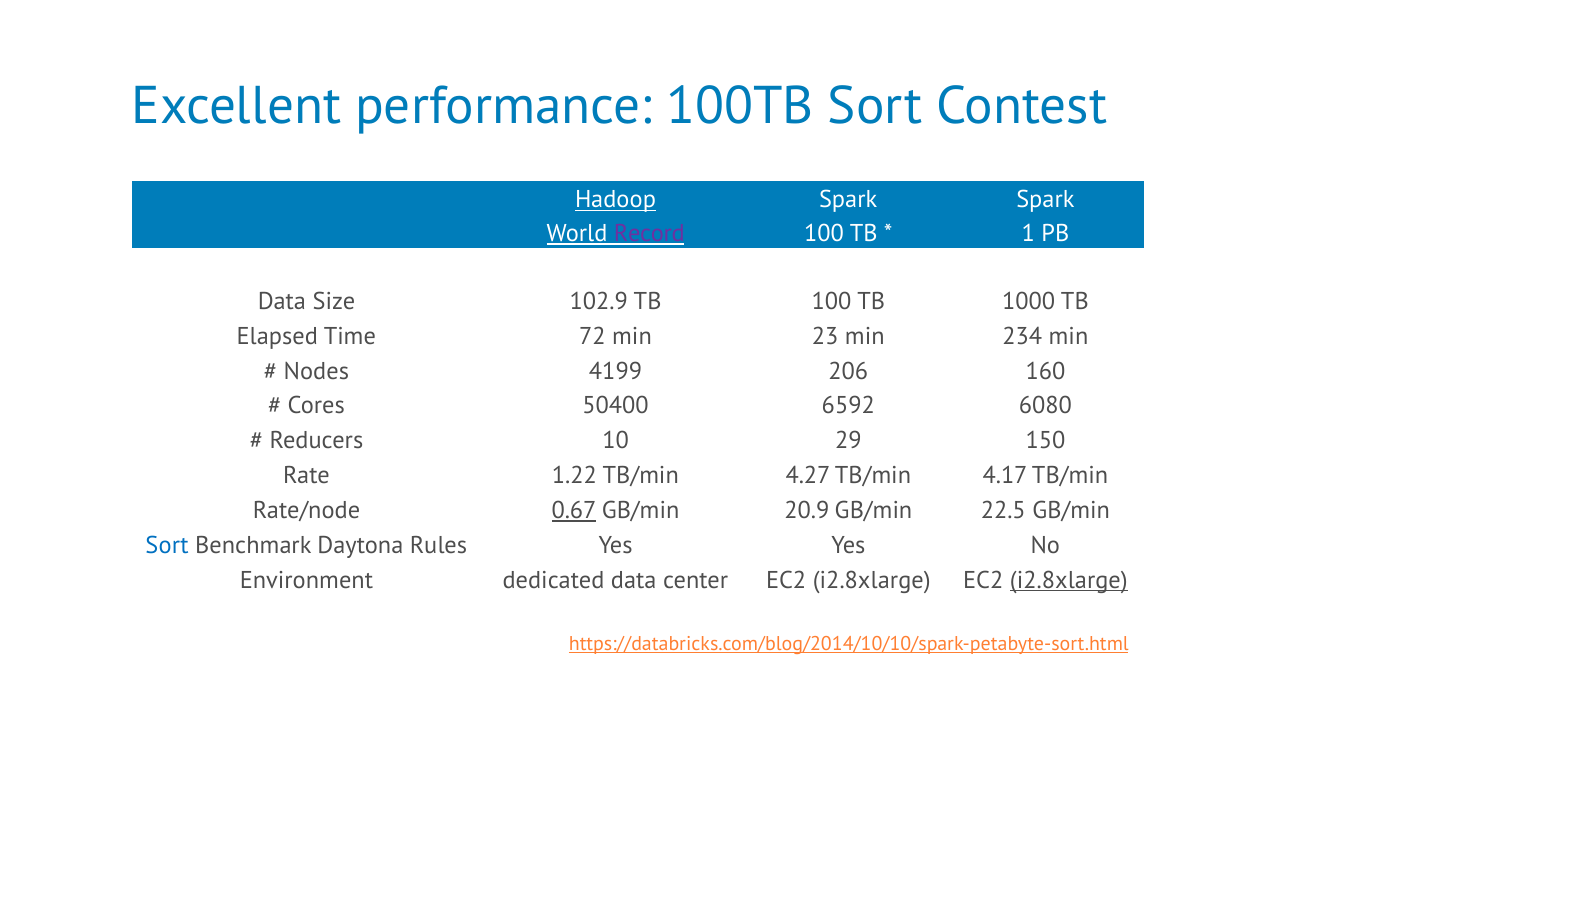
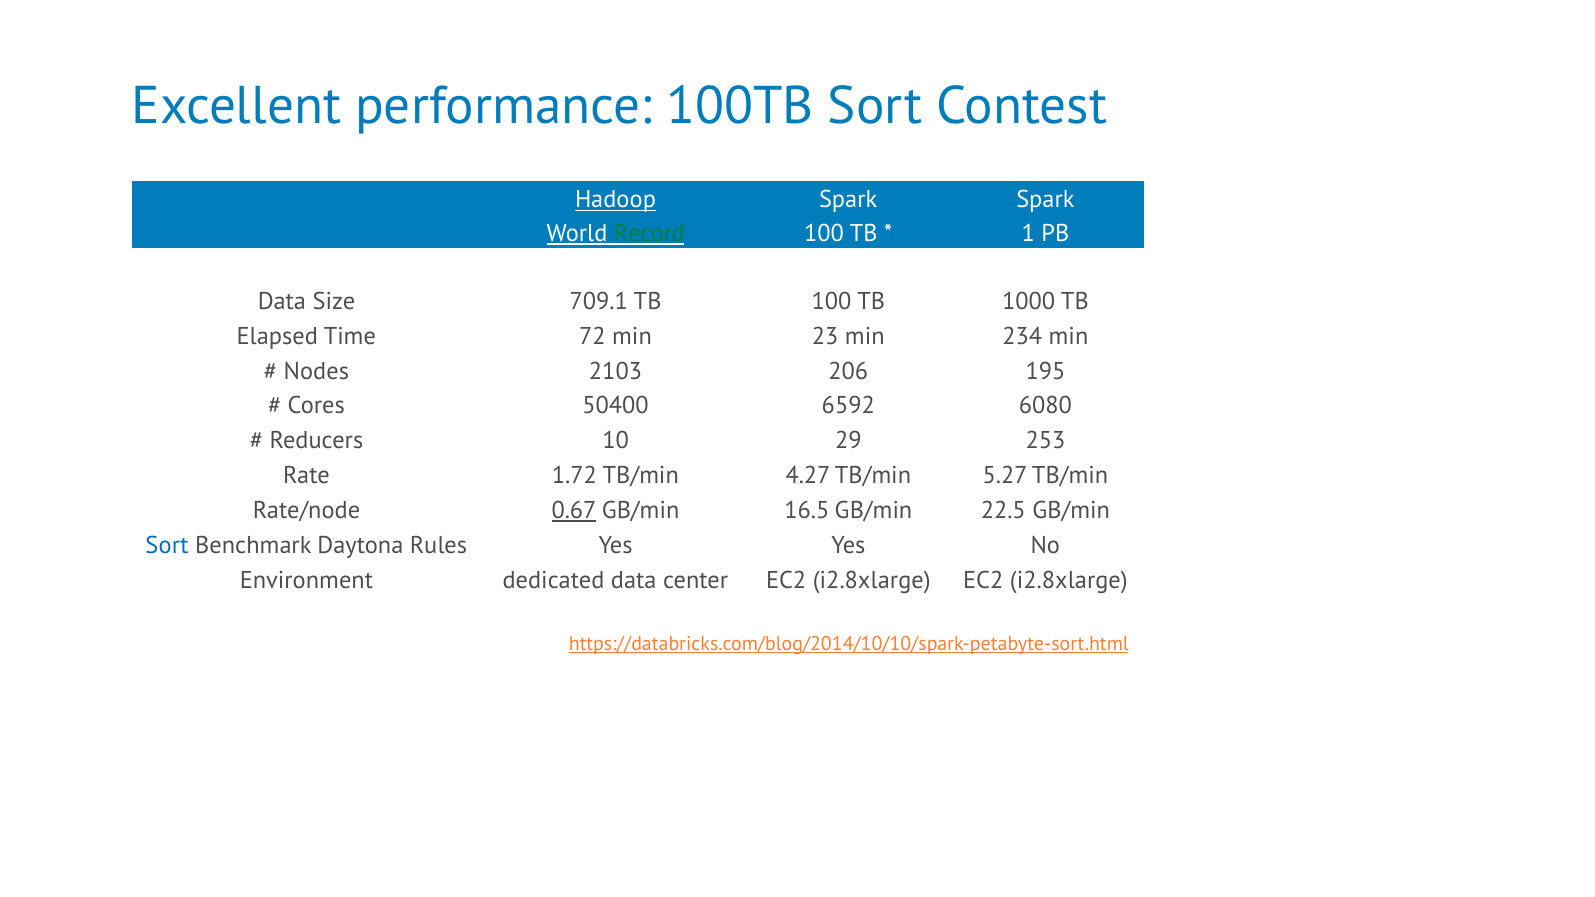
Record colour: purple -> green
102.9: 102.9 -> 709.1
4199: 4199 -> 2103
160: 160 -> 195
150: 150 -> 253
1.22: 1.22 -> 1.72
4.17: 4.17 -> 5.27
20.9: 20.9 -> 16.5
i2.8xlarge at (1069, 580) underline: present -> none
